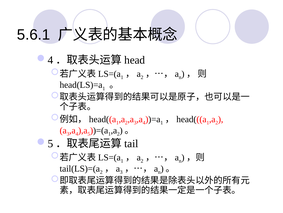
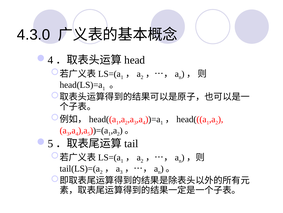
5.6.1: 5.6.1 -> 4.3.0
